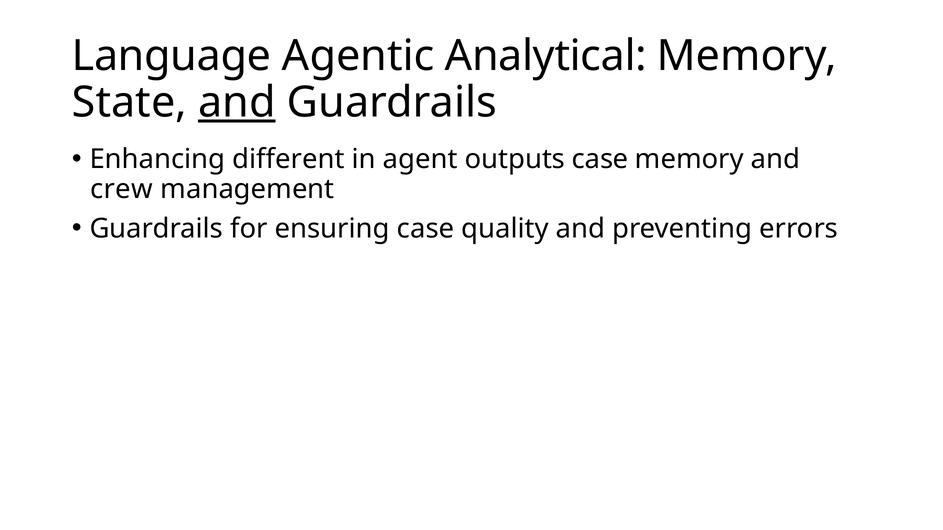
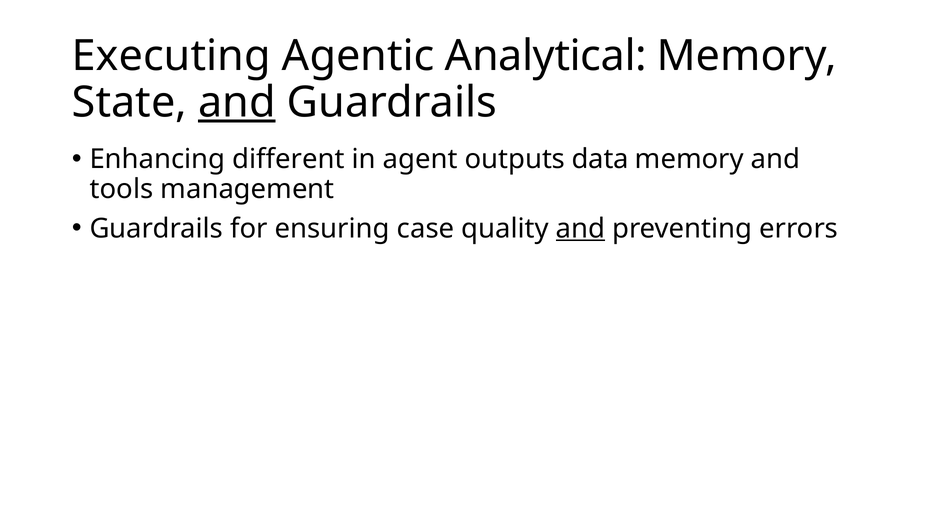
Language: Language -> Executing
outputs case: case -> data
crew: crew -> tools
and at (581, 229) underline: none -> present
